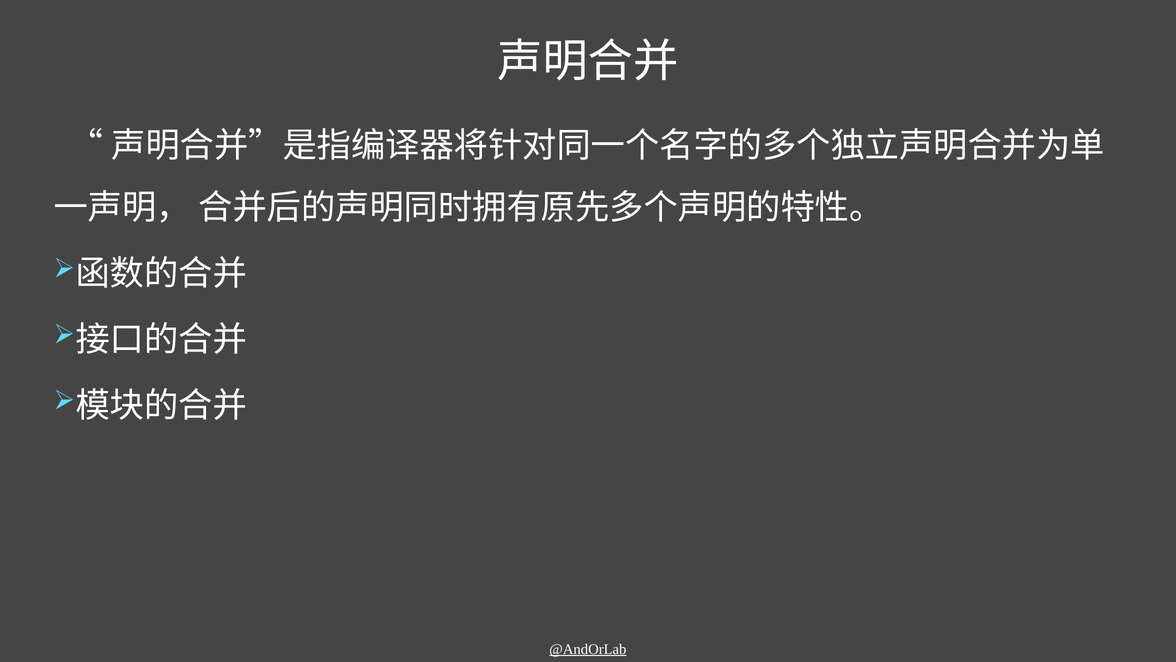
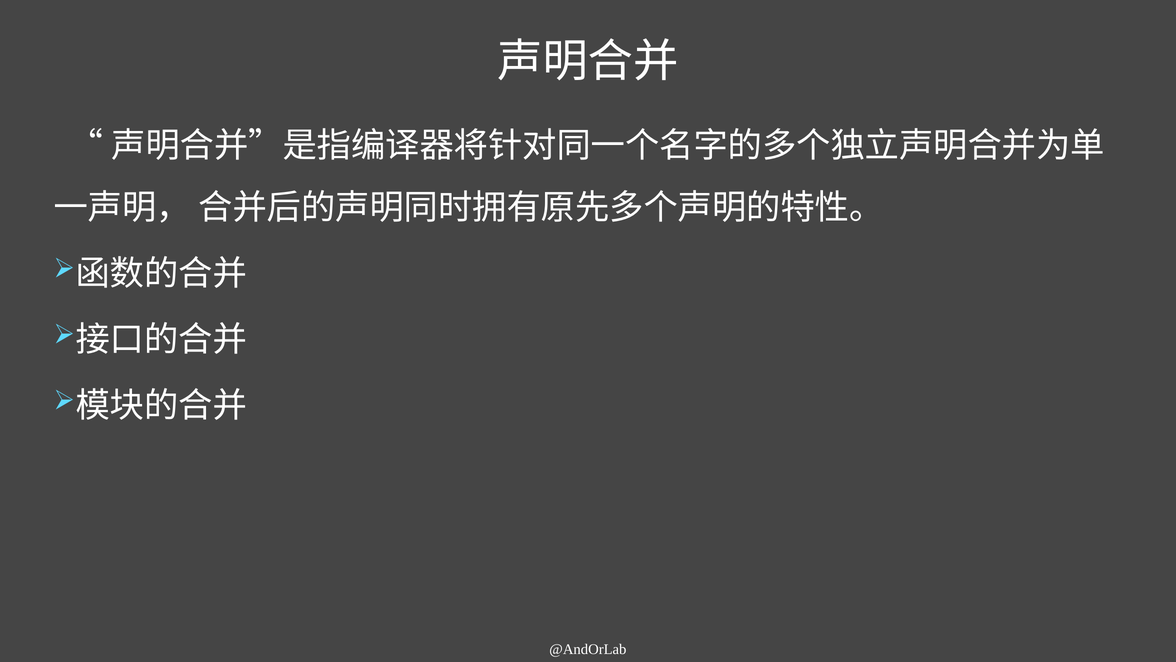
@AndOrLab underline: present -> none
